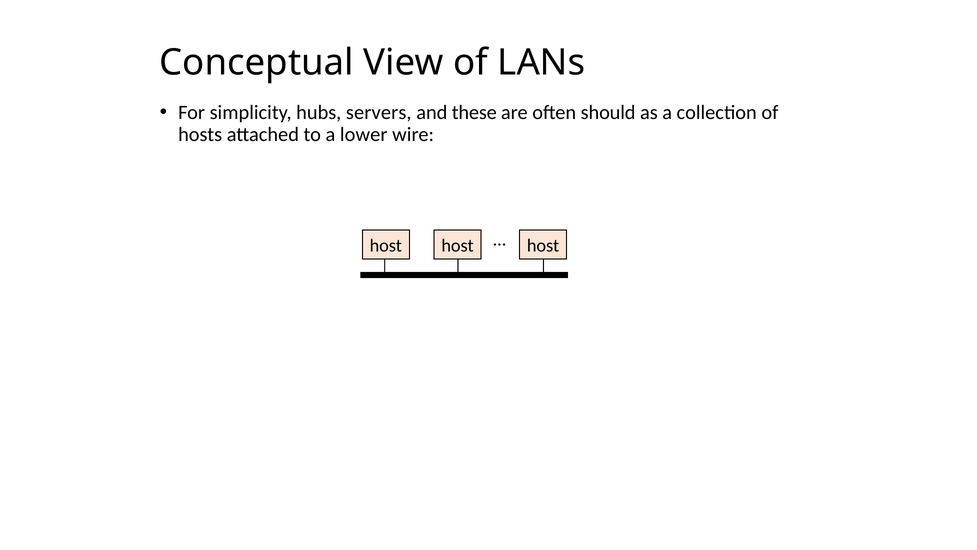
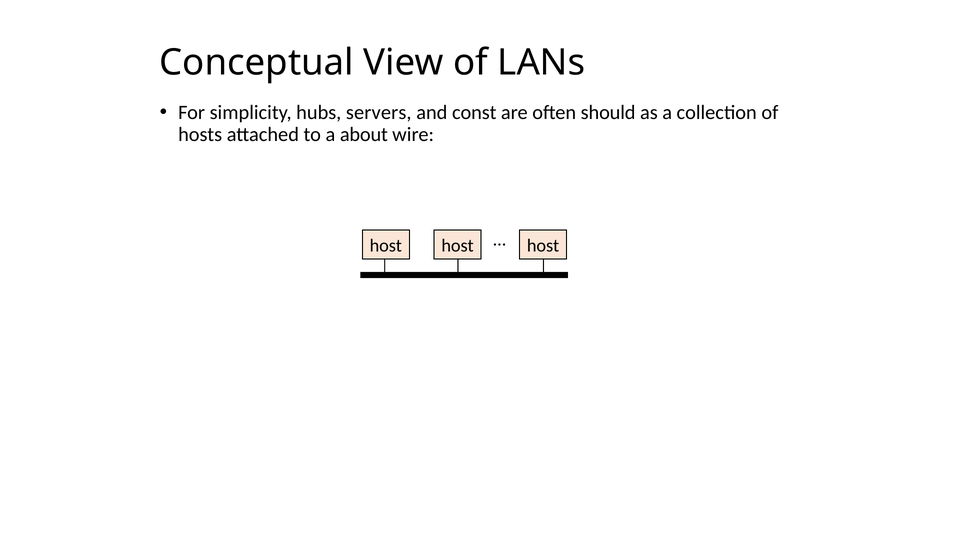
these: these -> const
lower: lower -> about
